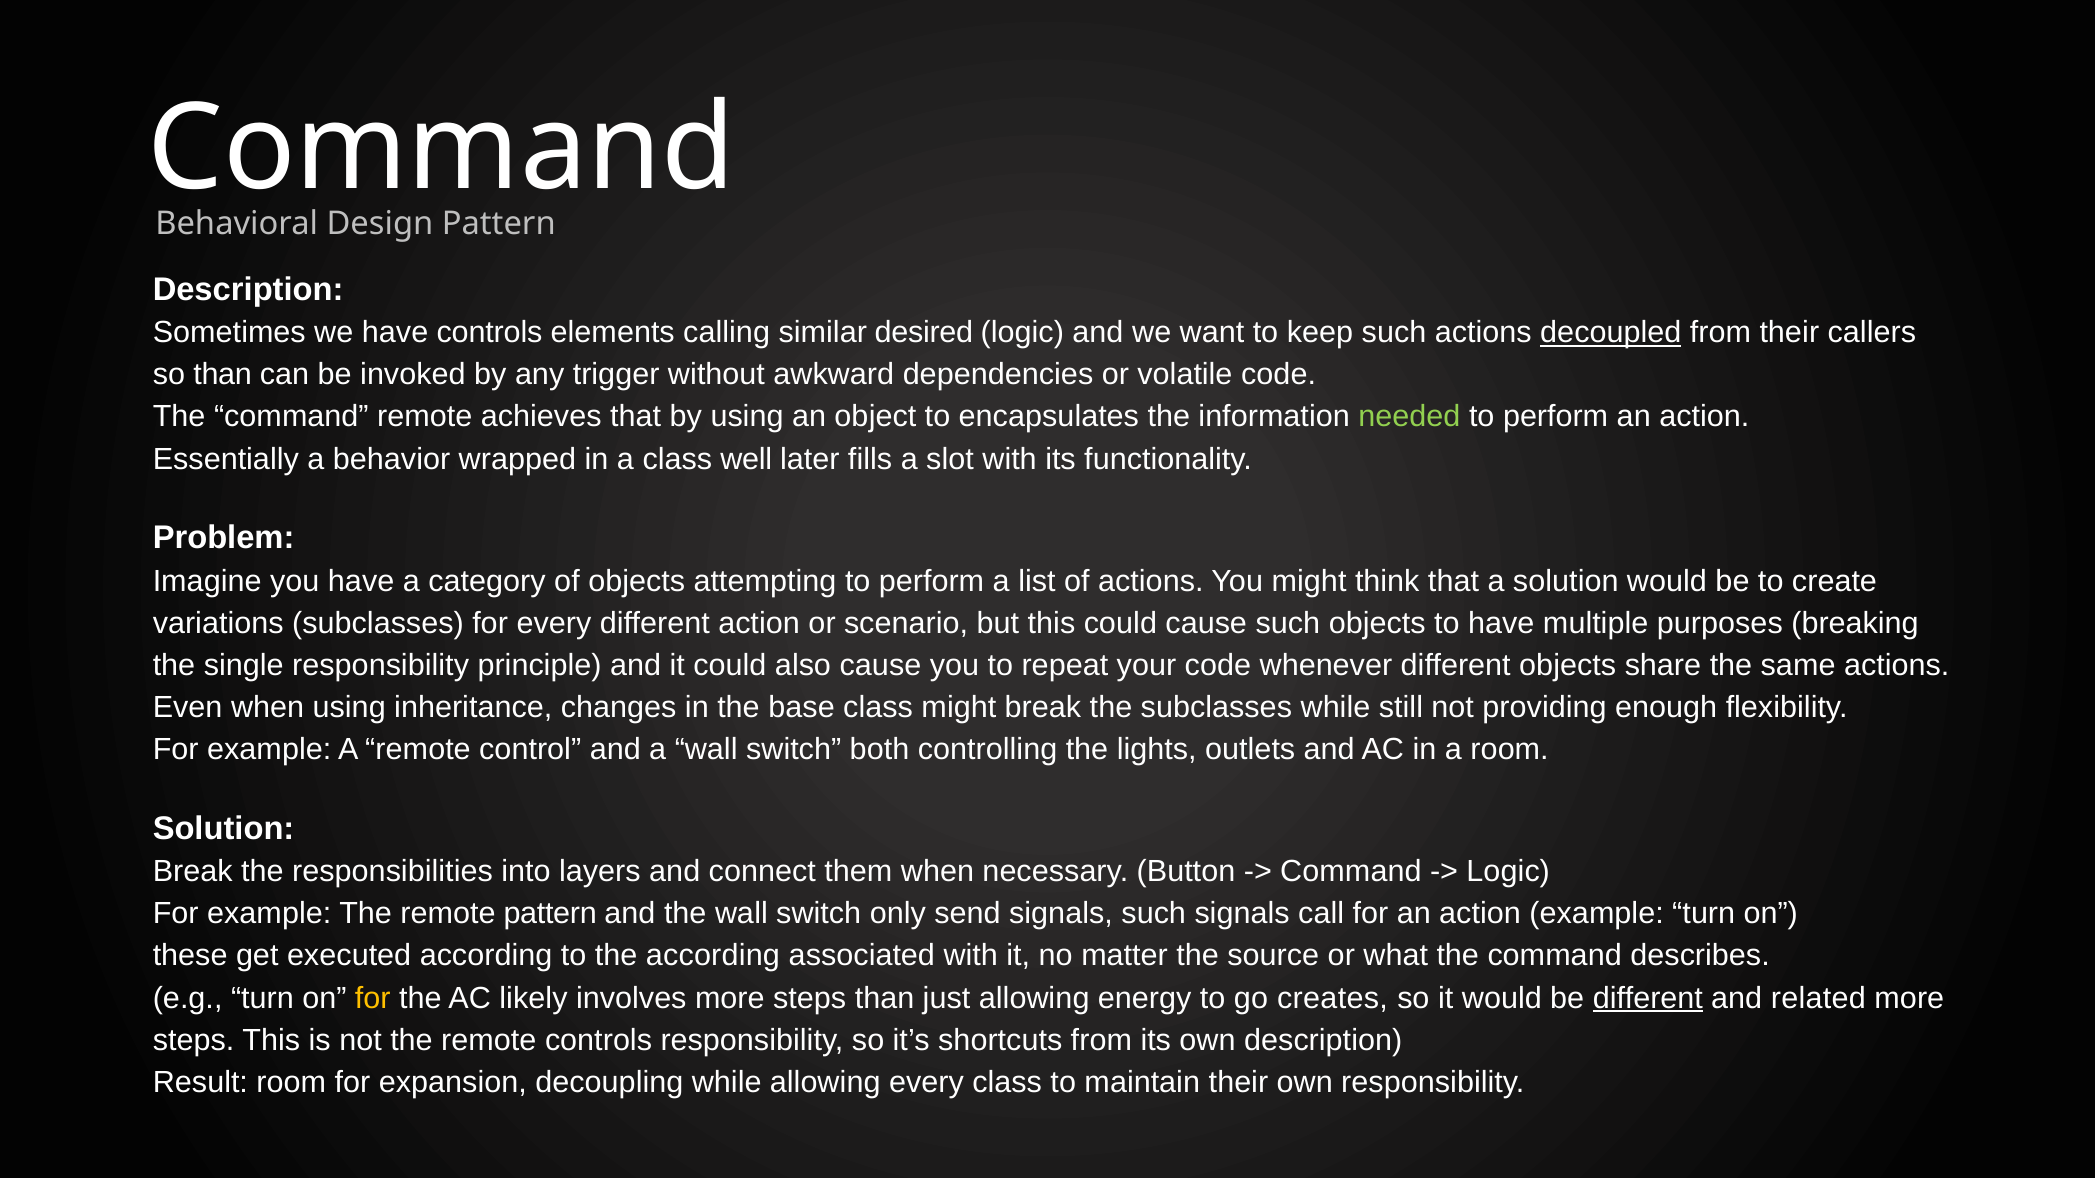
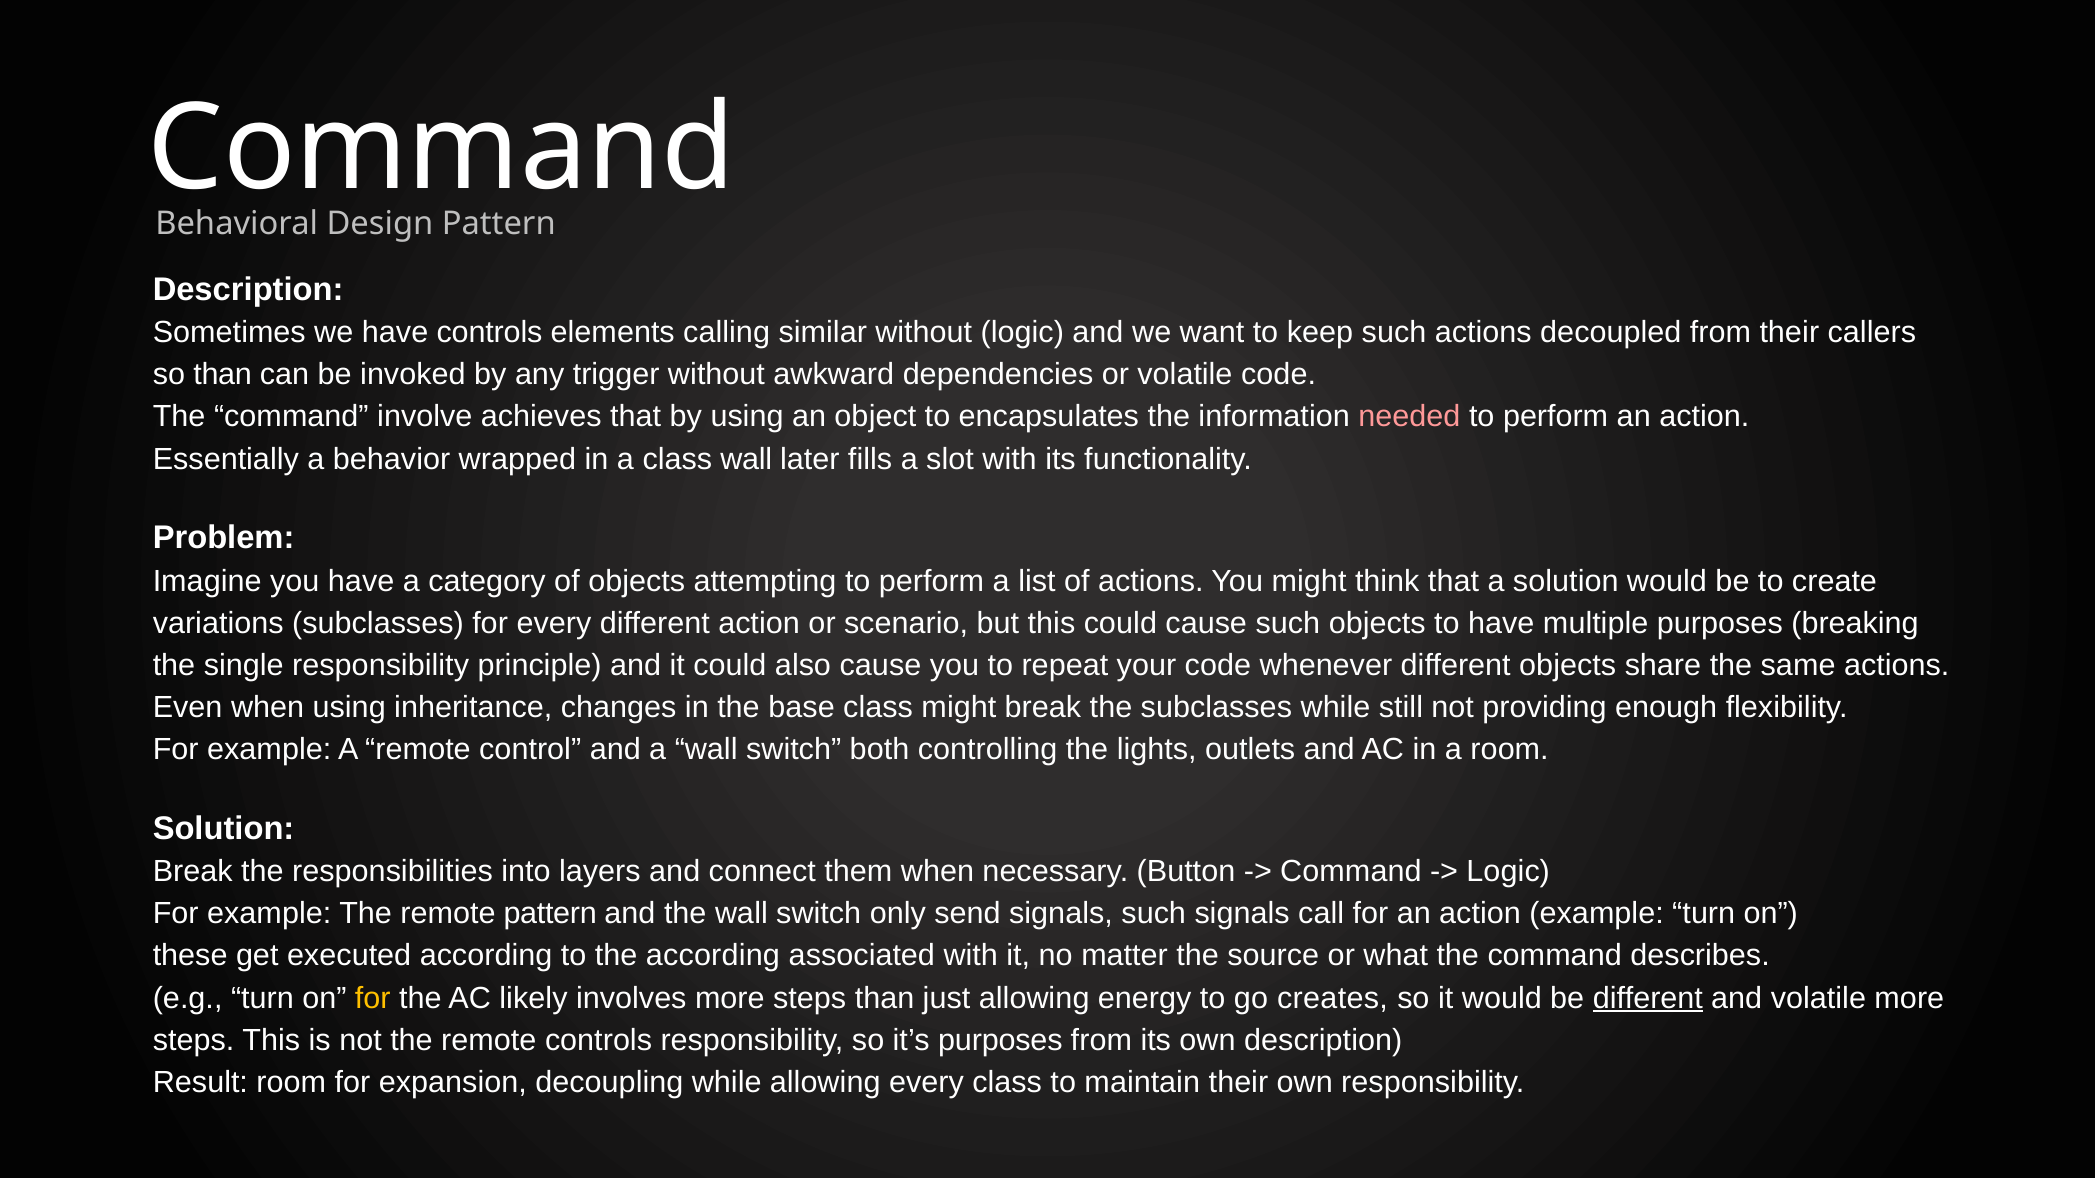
similar desired: desired -> without
decoupled underline: present -> none
command remote: remote -> involve
needed colour: light green -> pink
class well: well -> wall
and related: related -> volatile
it’s shortcuts: shortcuts -> purposes
